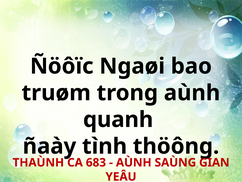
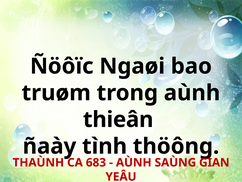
quanh: quanh -> thieân
